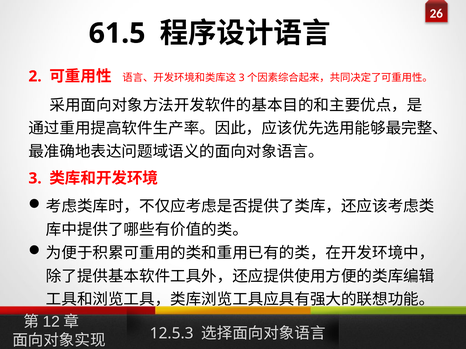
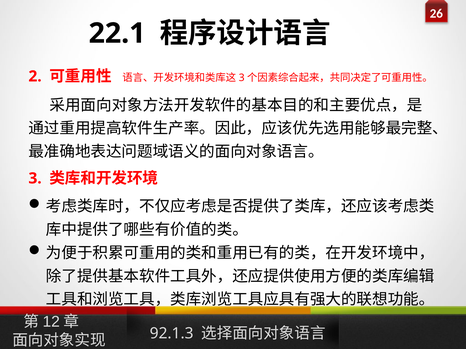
61.5: 61.5 -> 22.1
12.5.3: 12.5.3 -> 92.1.3
